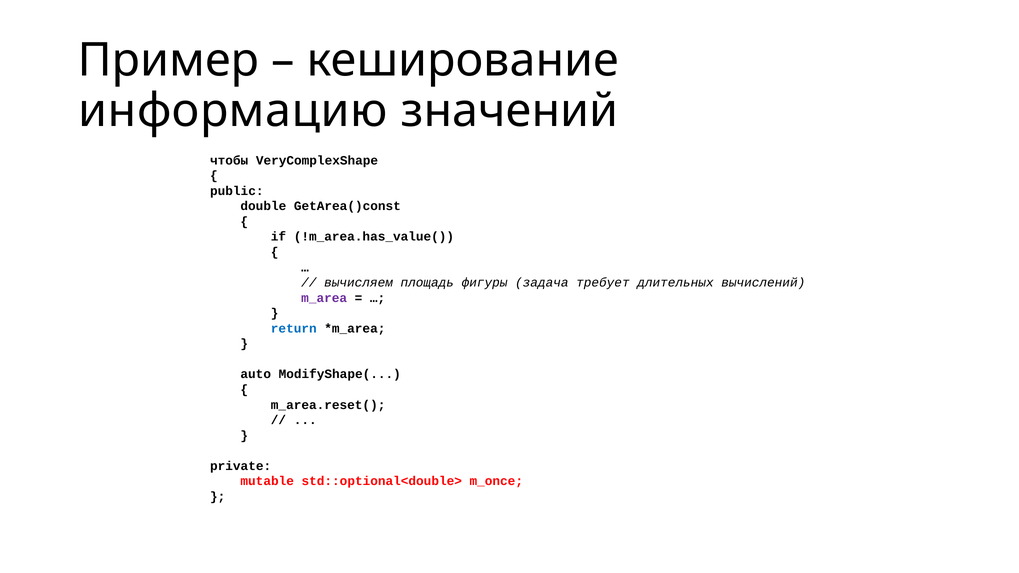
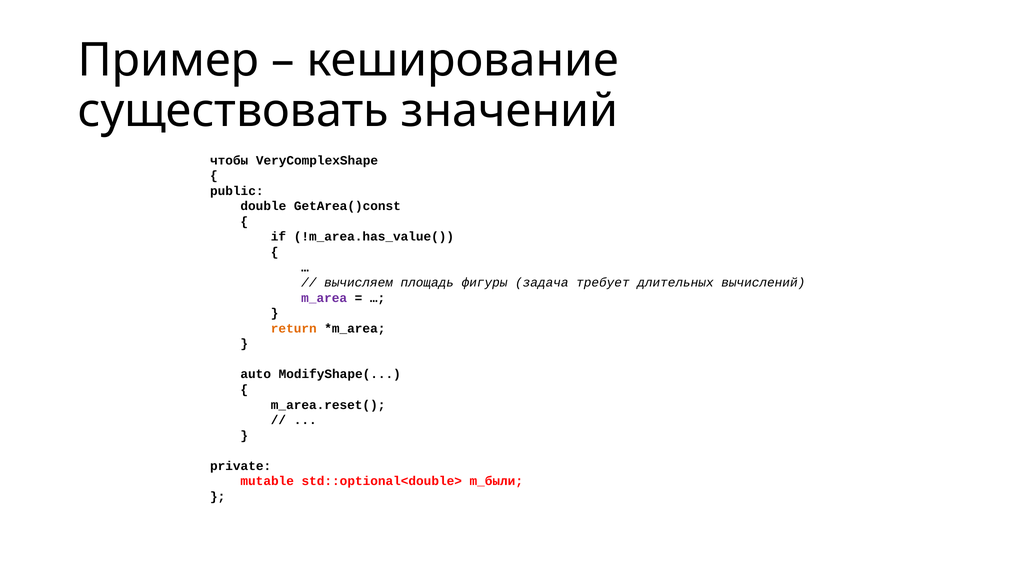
информацию: информацию -> существовать
return colour: blue -> orange
m_once: m_once -> m_были
